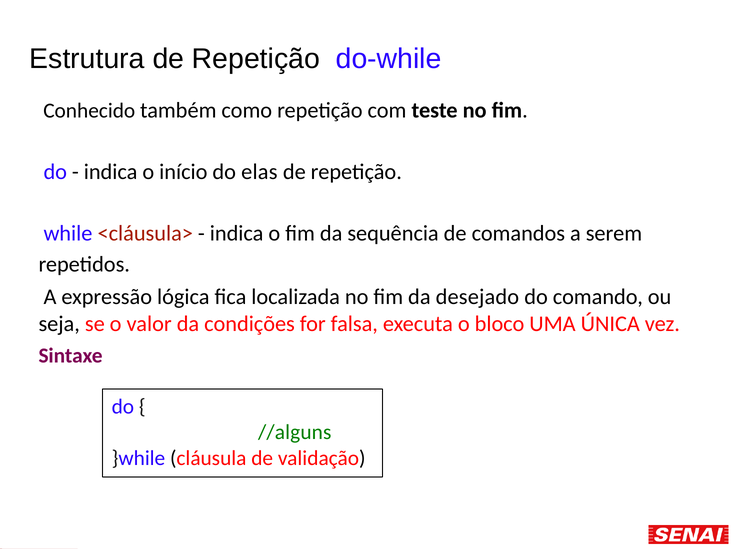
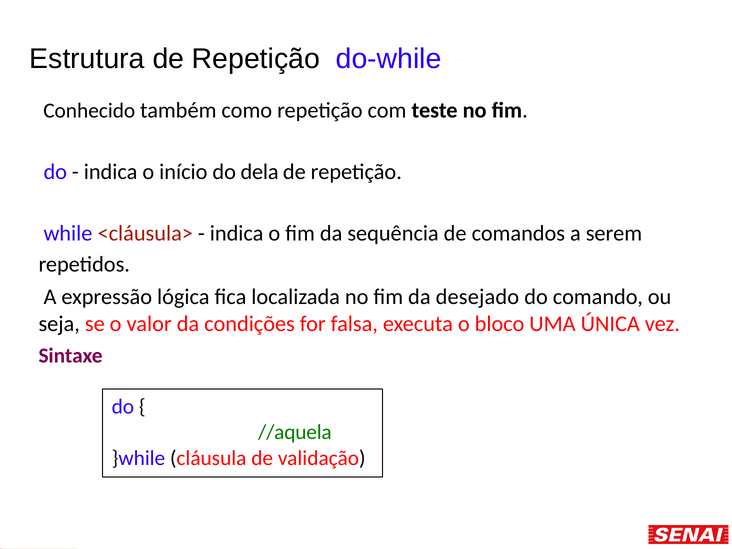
elas: elas -> dela
//alguns: //alguns -> //aquela
